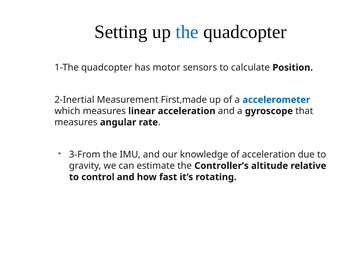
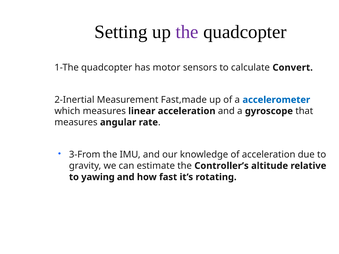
the at (187, 32) colour: blue -> purple
Position: Position -> Convert
First,made: First,made -> Fast,made
control: control -> yawing
